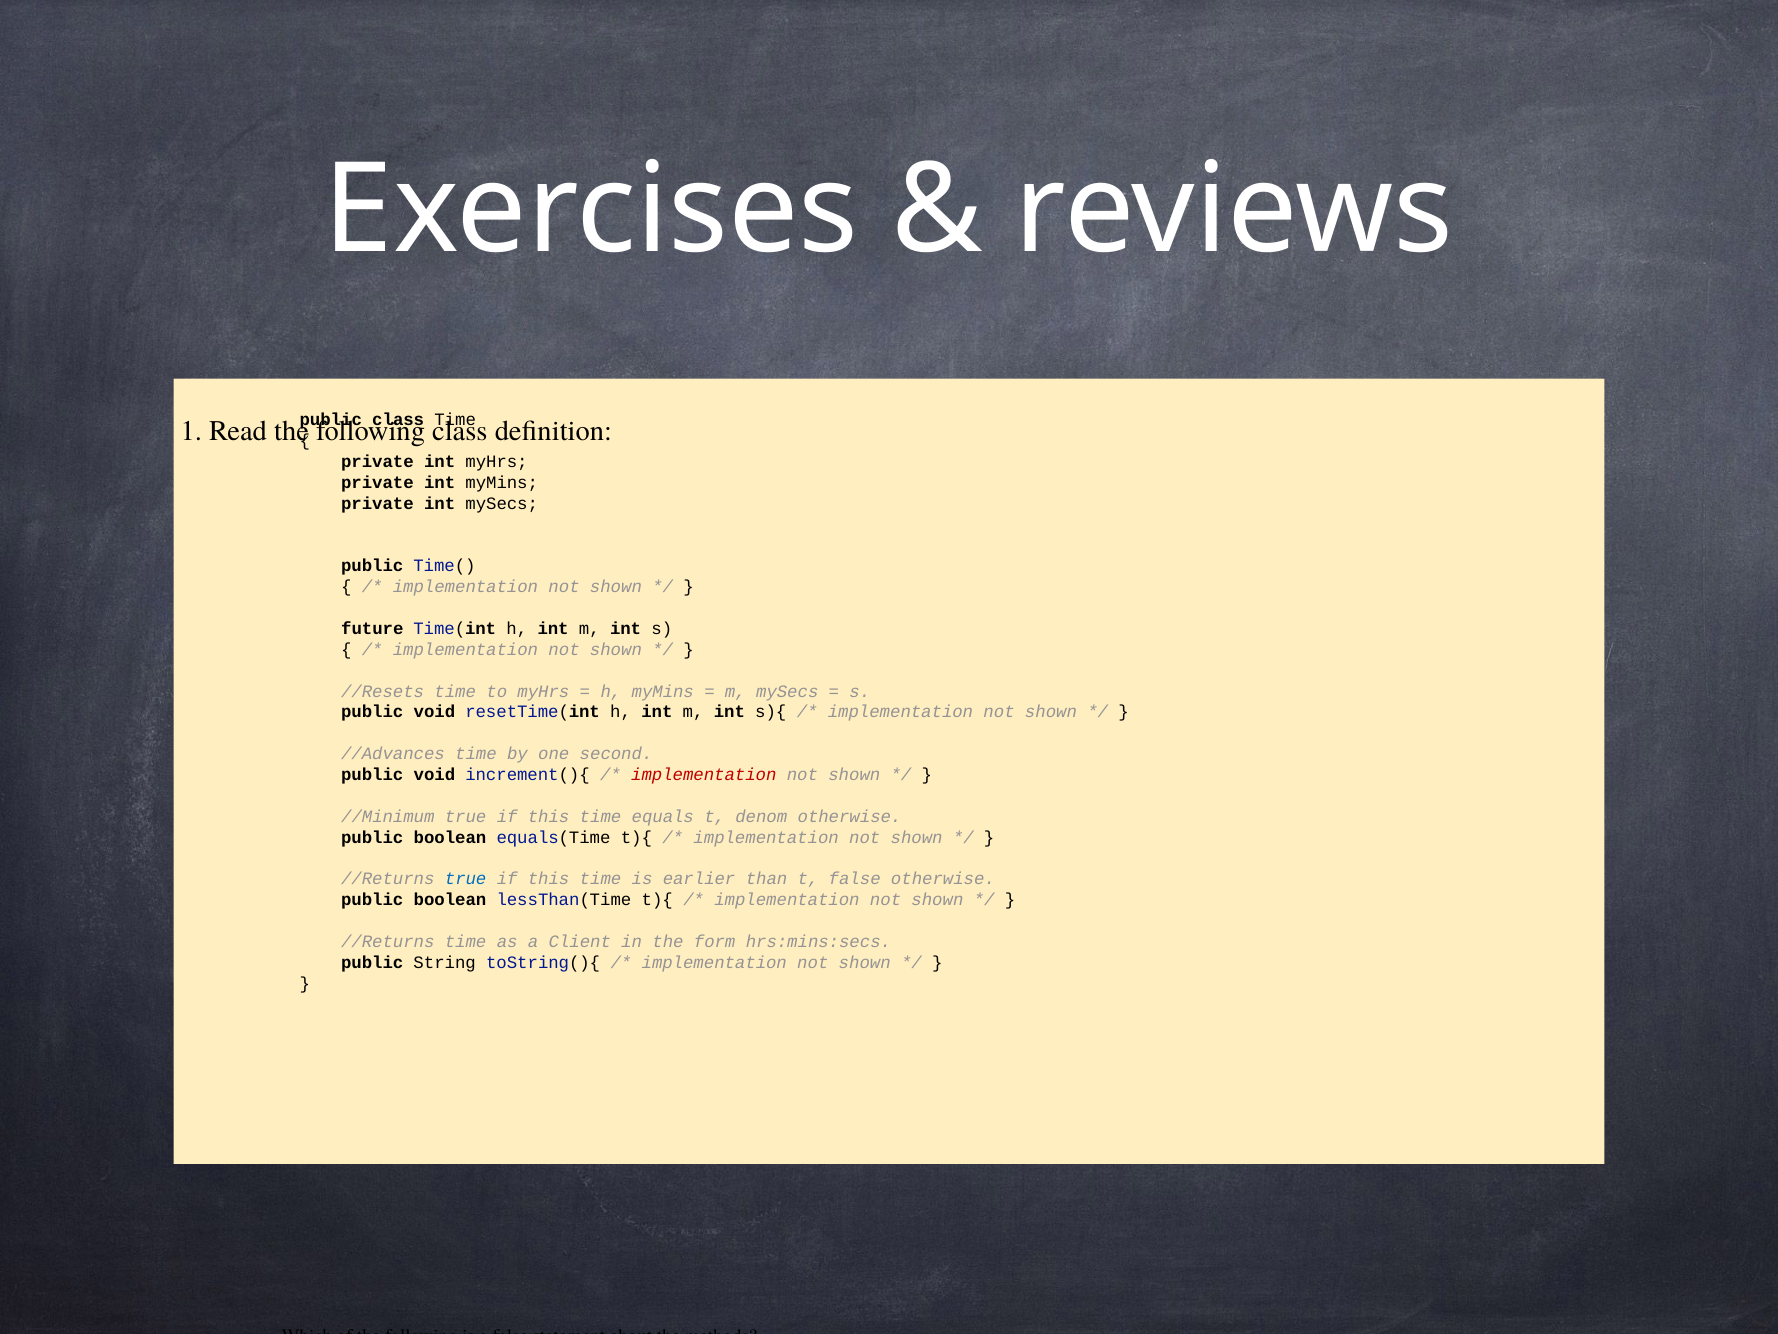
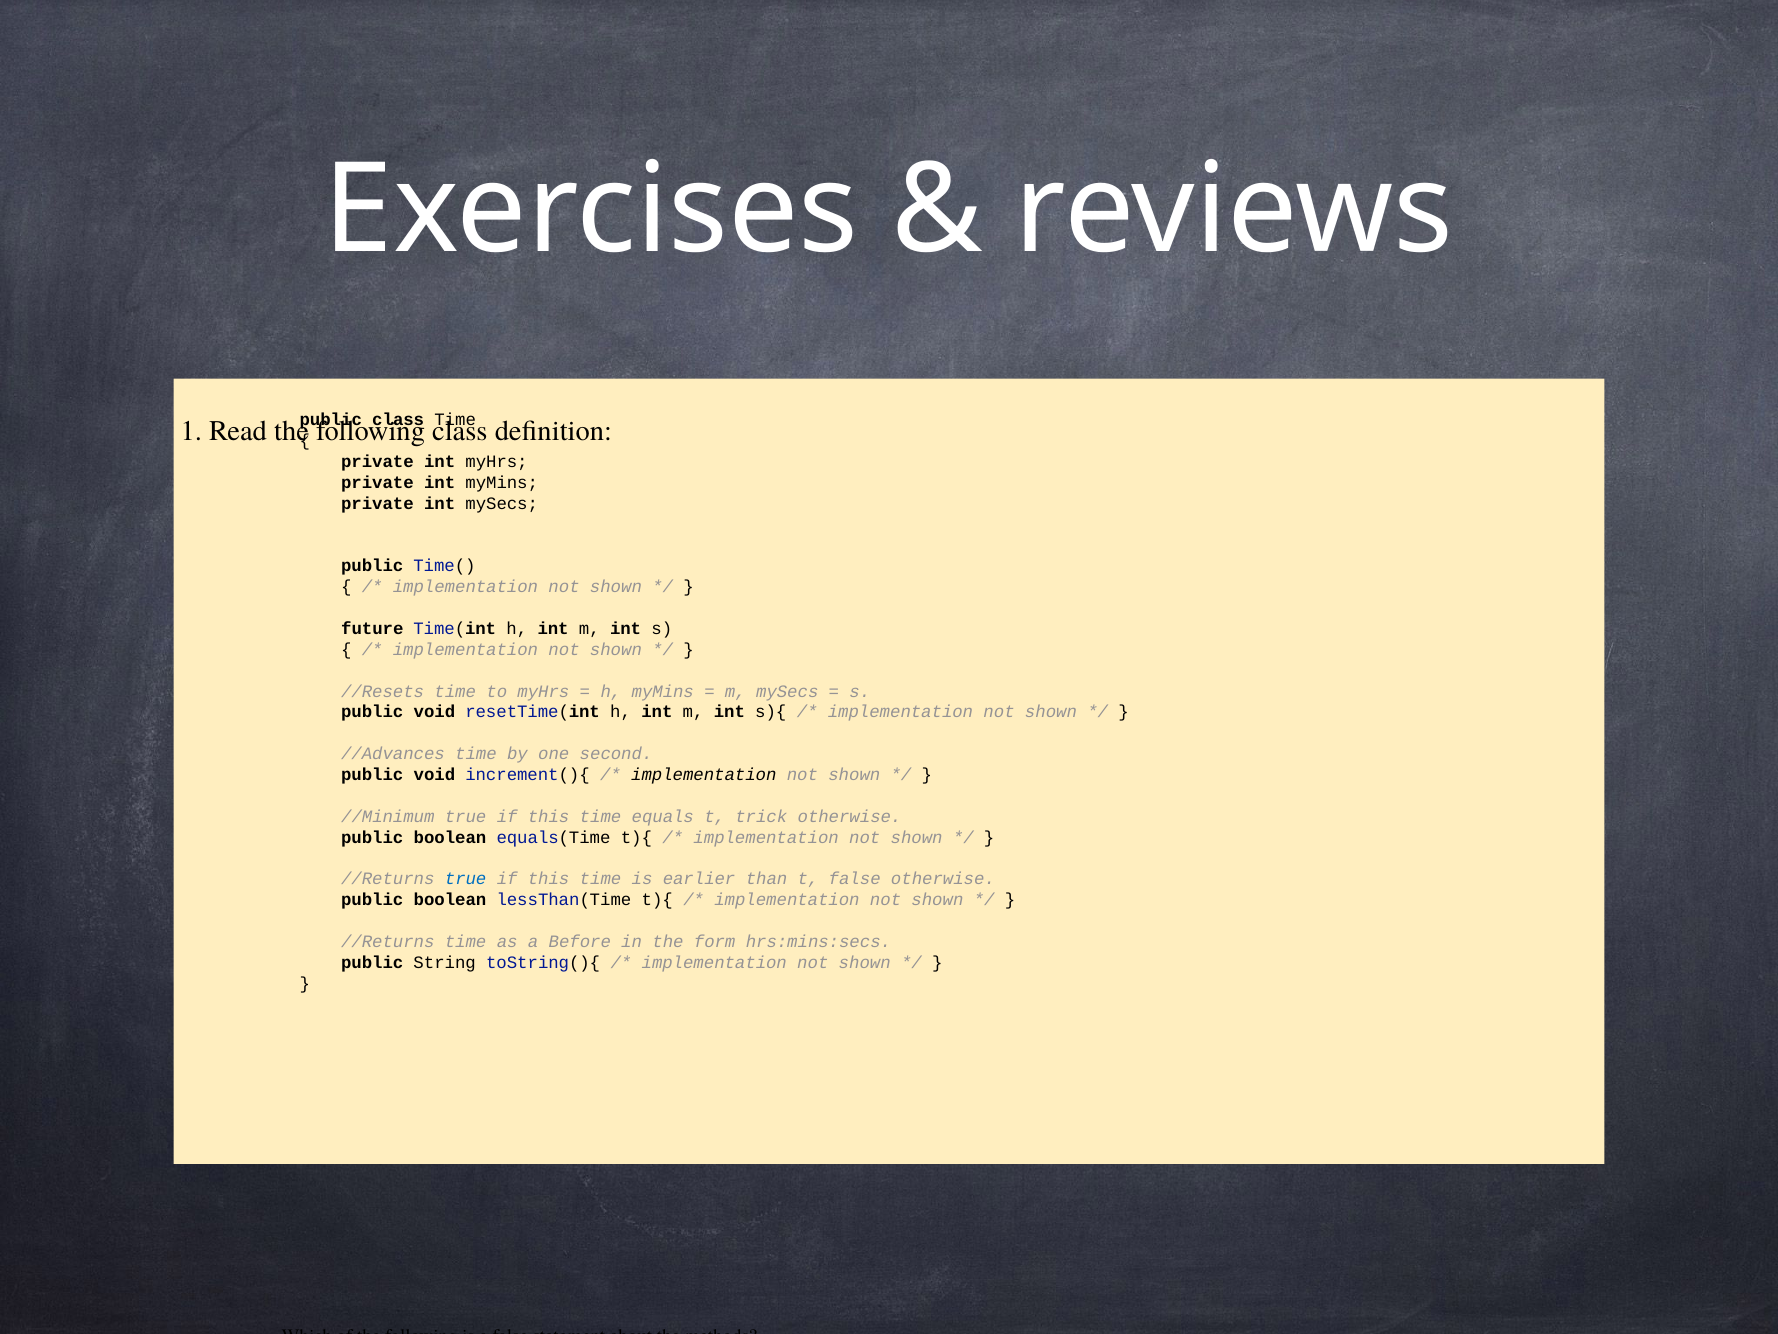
implementation at (704, 774) colour: red -> black
denom: denom -> trick
Client: Client -> Before
